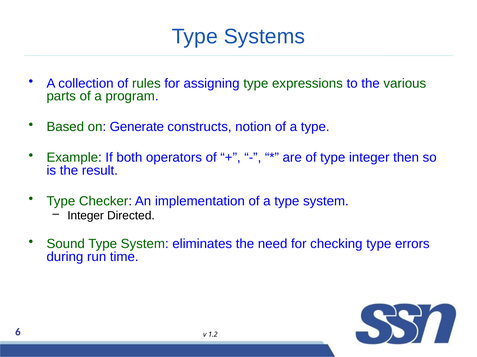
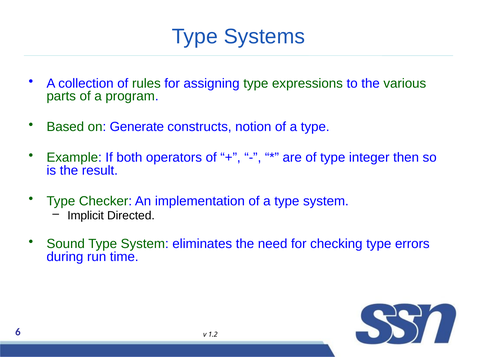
Integer at (86, 216): Integer -> Implicit
